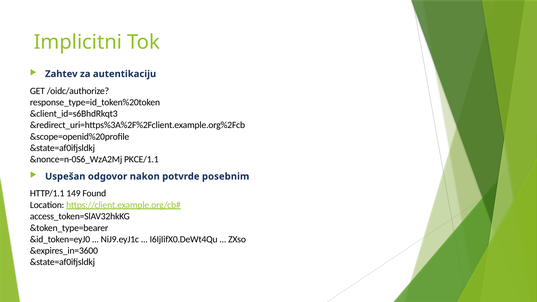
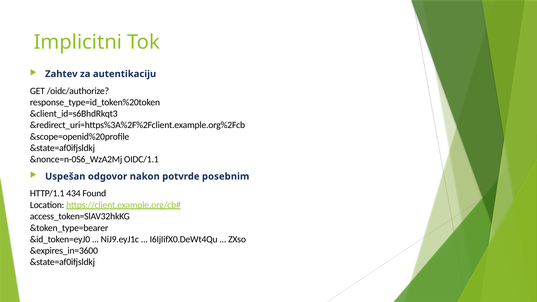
PKCE/1.1: PKCE/1.1 -> OIDC/1.1
149: 149 -> 434
